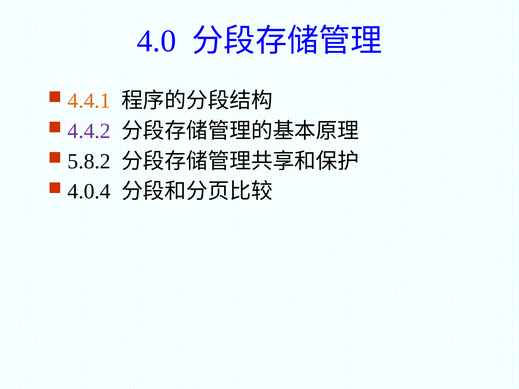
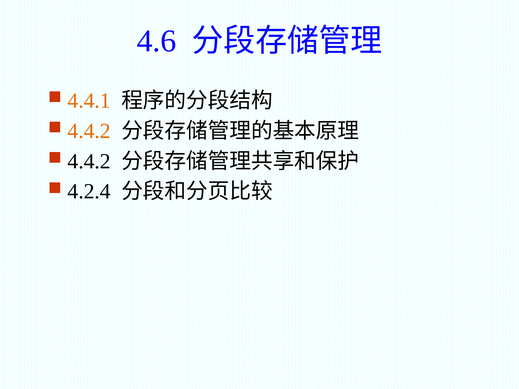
4.0: 4.0 -> 4.6
4.4.2 at (89, 131) colour: purple -> orange
5.8.2 at (89, 161): 5.8.2 -> 4.4.2
4.0.4: 4.0.4 -> 4.2.4
